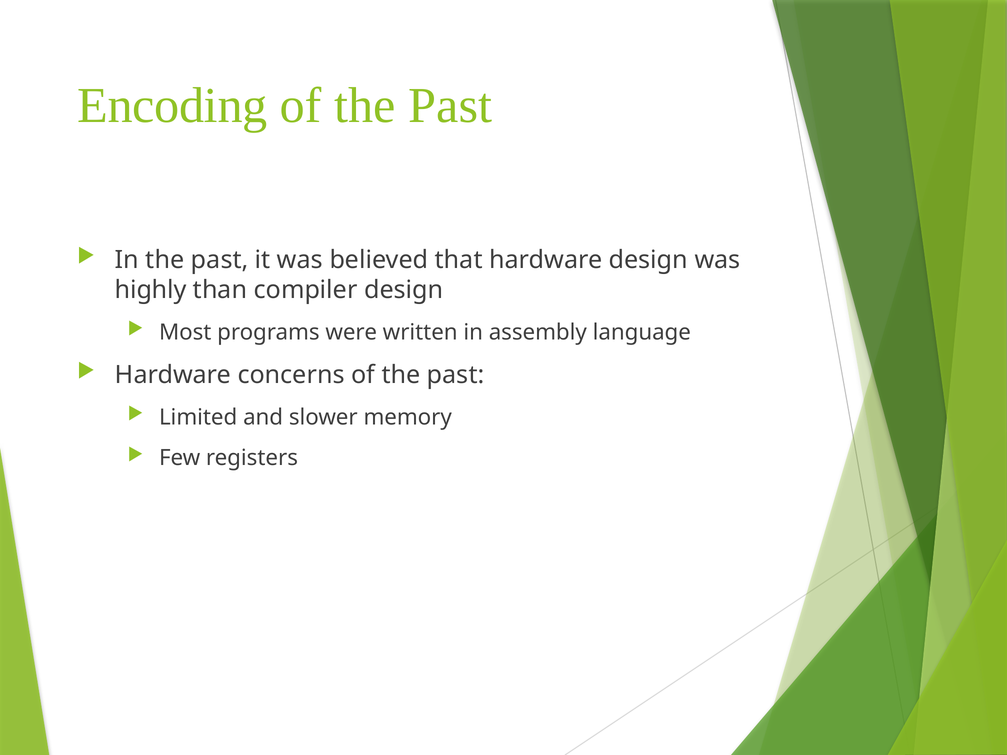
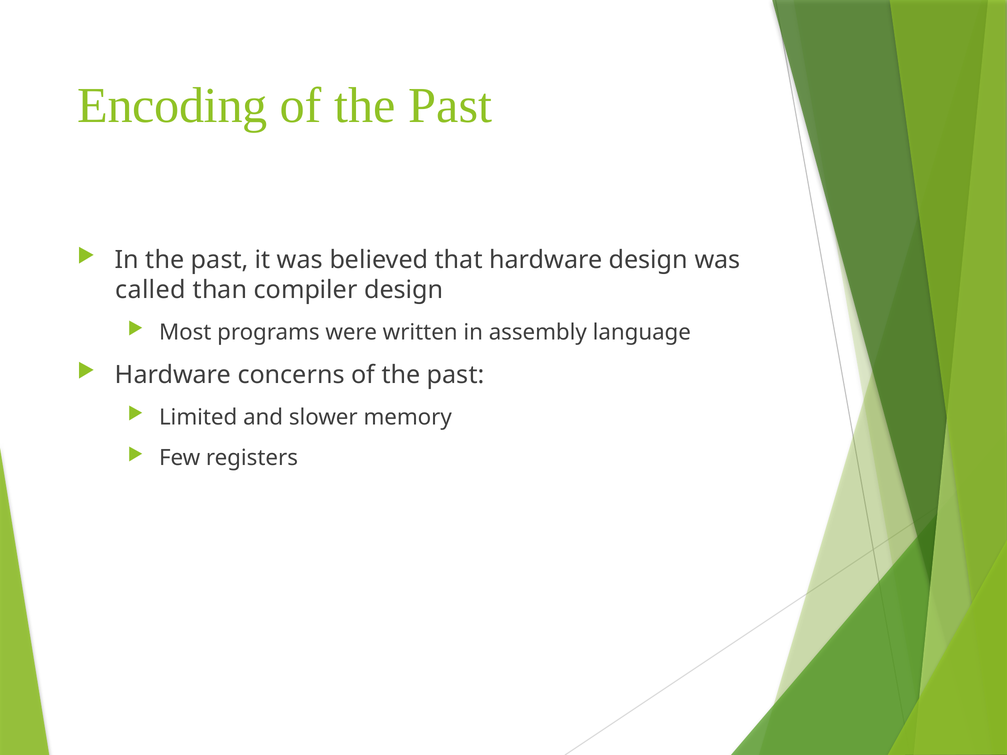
highly: highly -> called
